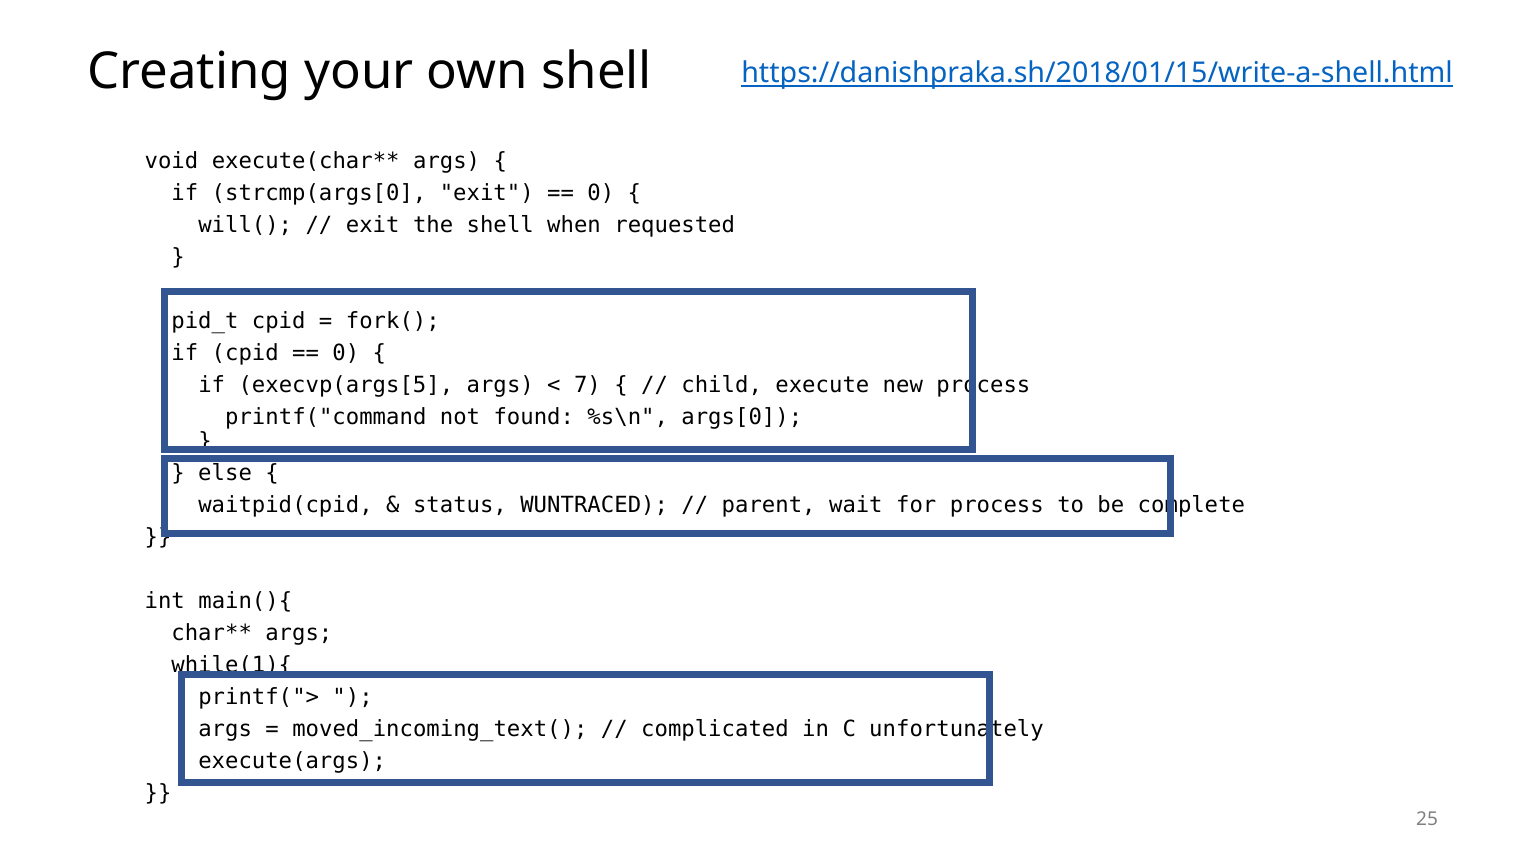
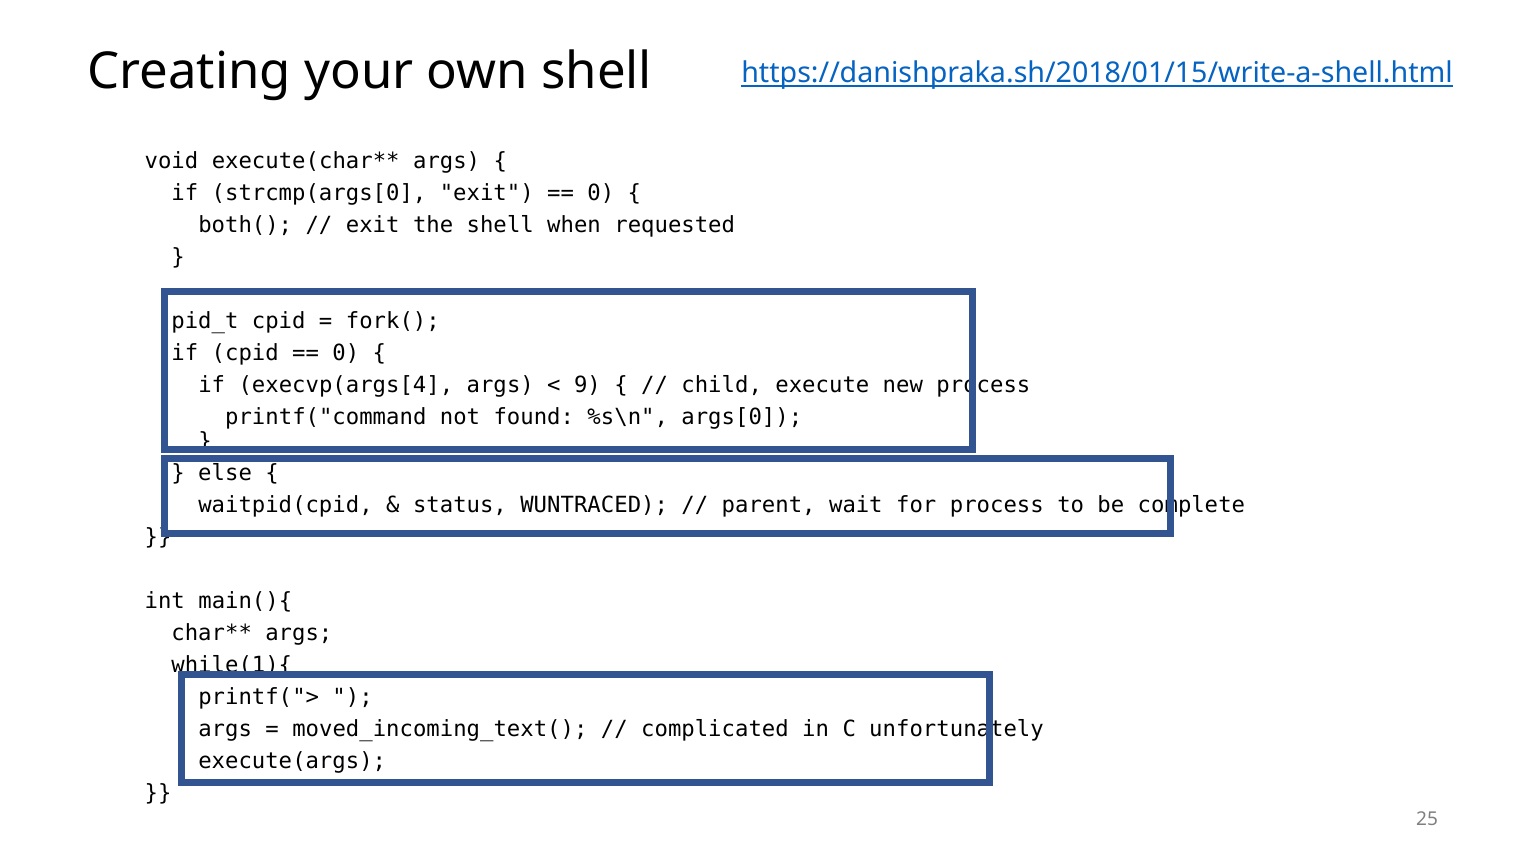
will(: will( -> both(
execvp(args[5: execvp(args[5 -> execvp(args[4
7: 7 -> 9
